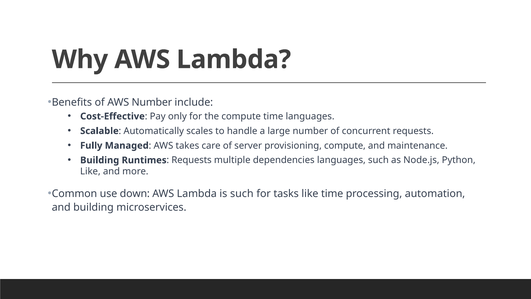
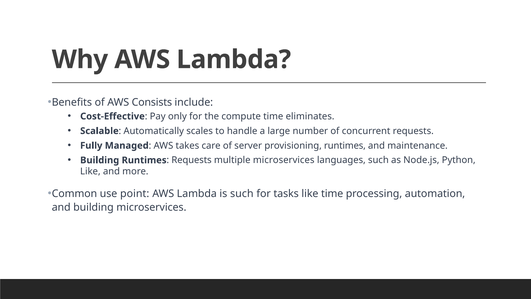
AWS Number: Number -> Consists
time languages: languages -> eliminates
provisioning compute: compute -> runtimes
multiple dependencies: dependencies -> microservices
down: down -> point
